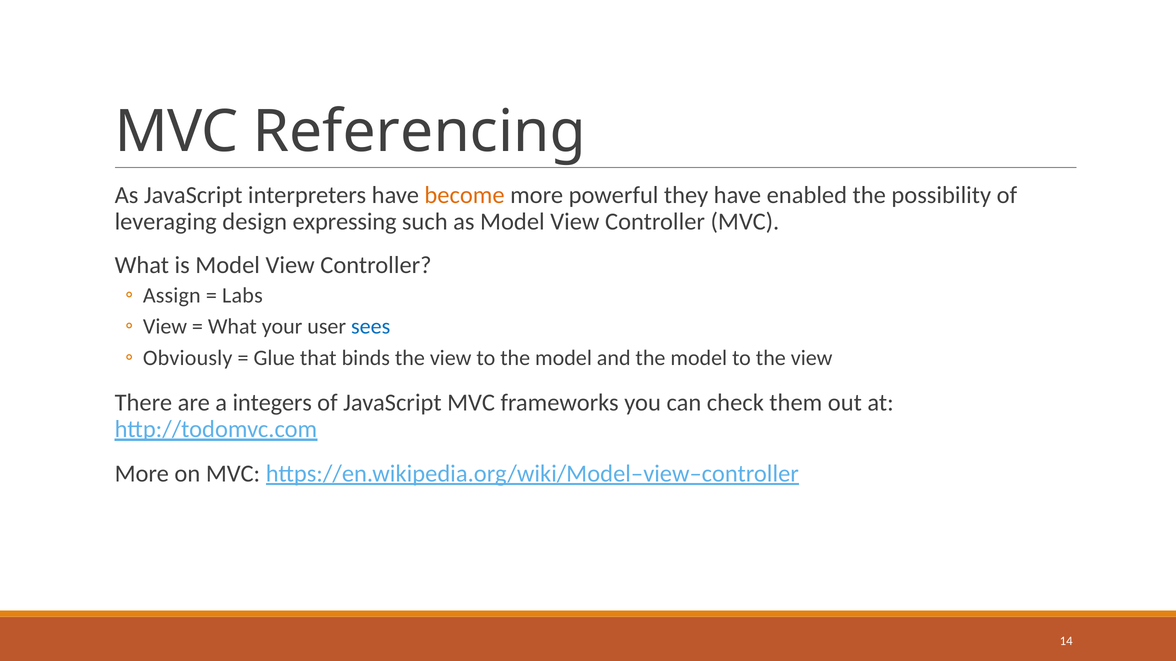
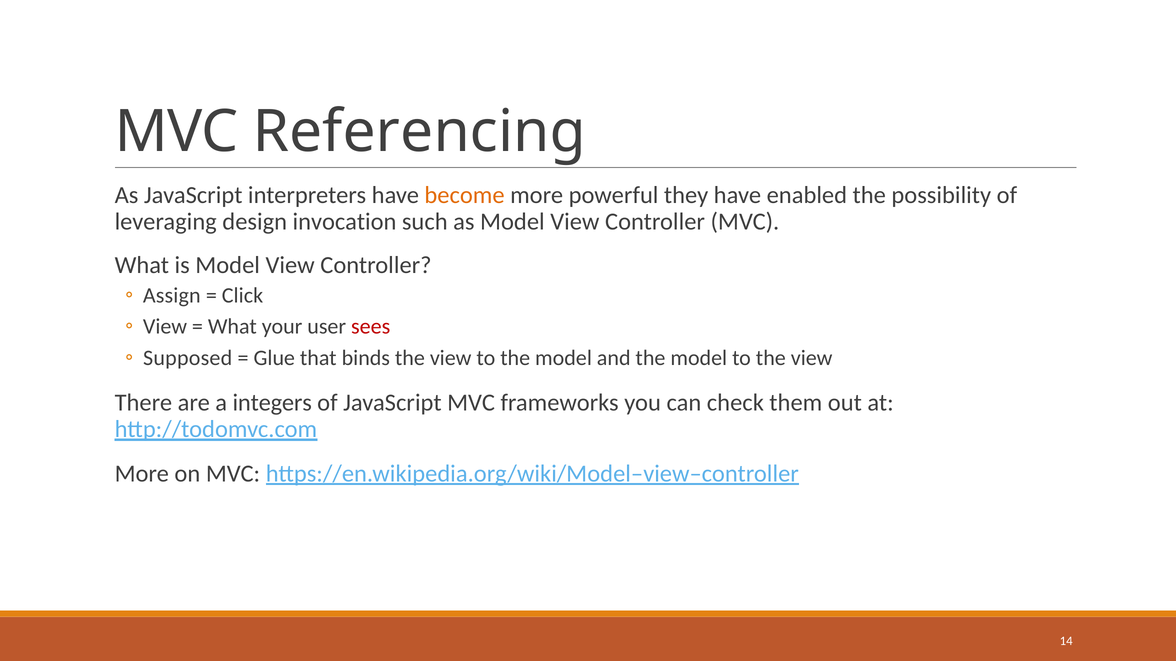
expressing: expressing -> invocation
Labs: Labs -> Click
sees colour: blue -> red
Obviously: Obviously -> Supposed
